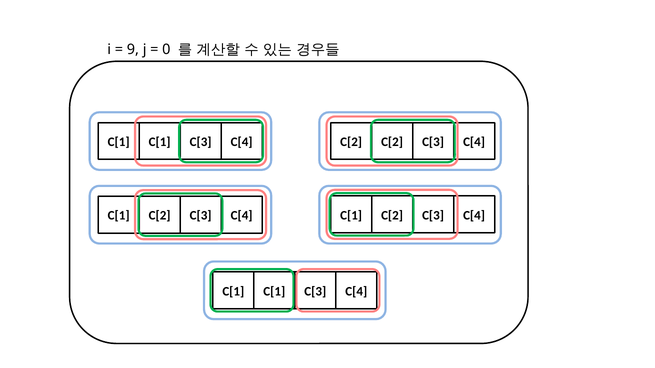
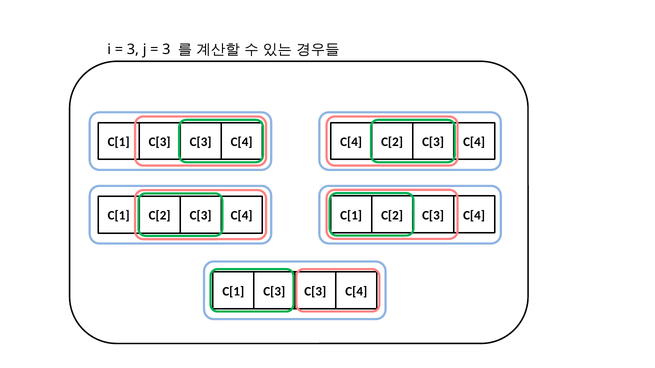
9 at (133, 49): 9 -> 3
0 at (166, 49): 0 -> 3
C[1 at (160, 142): C[1 -> C[3
C[2 at (351, 142): C[2 -> C[4
C[1 at (274, 292): C[1 -> C[3
